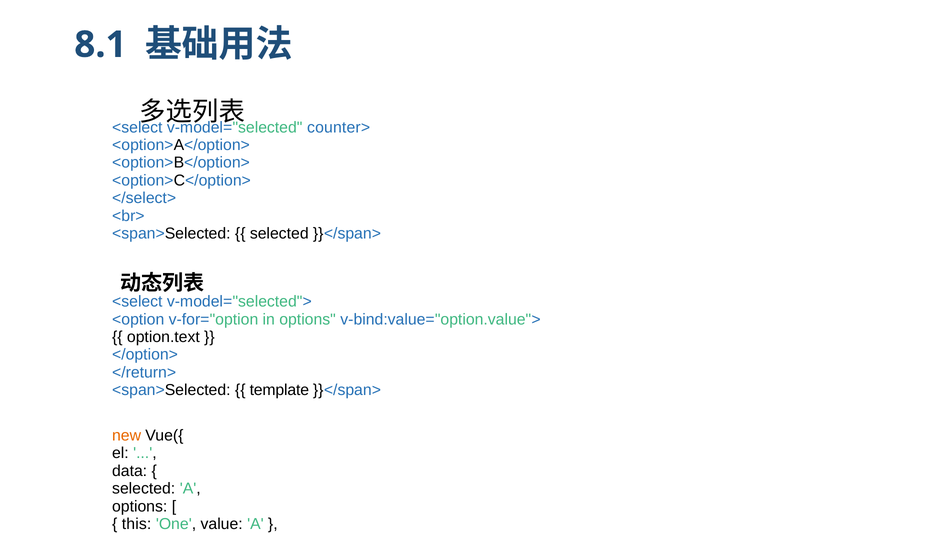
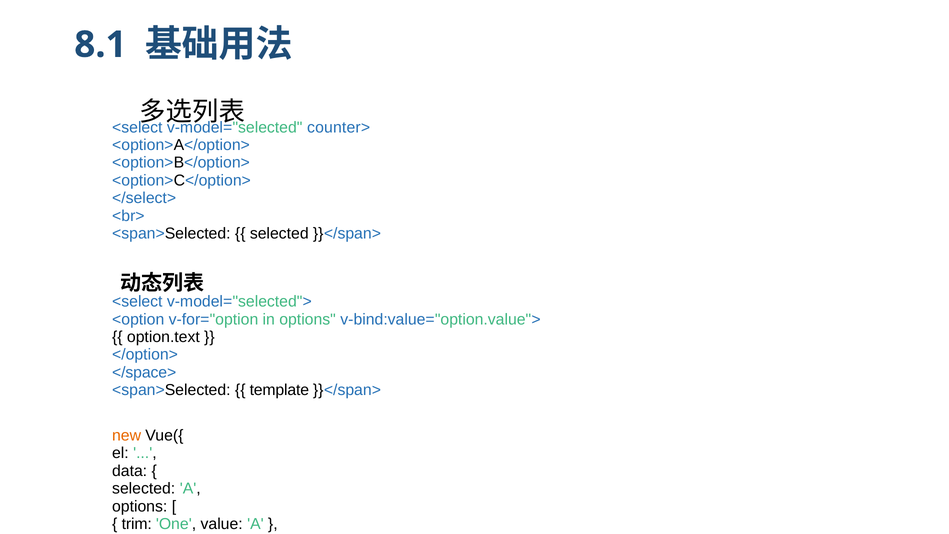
</return>: </return> -> </space>
this: this -> trim
